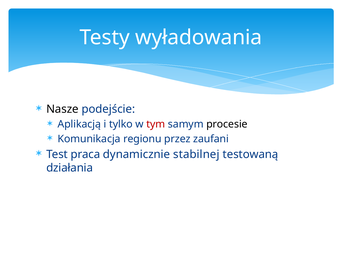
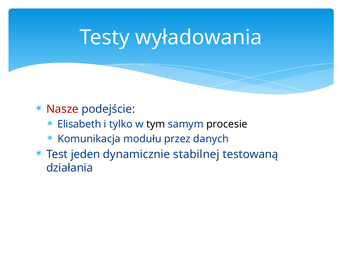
Nasze colour: black -> red
Aplikacją: Aplikacją -> Elisabeth
tym colour: red -> black
regionu: regionu -> modułu
zaufani: zaufani -> danych
praca: praca -> jeden
